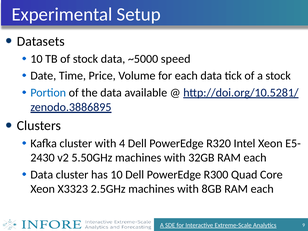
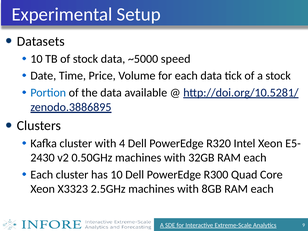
5.50GHz: 5.50GHz -> 0.50GHz
Data at (42, 175): Data -> Each
